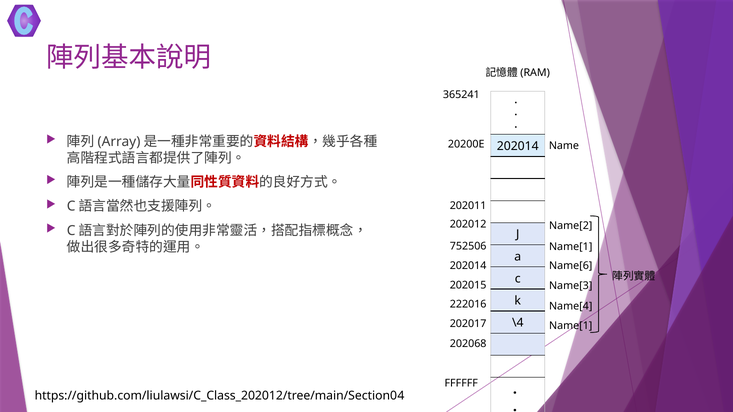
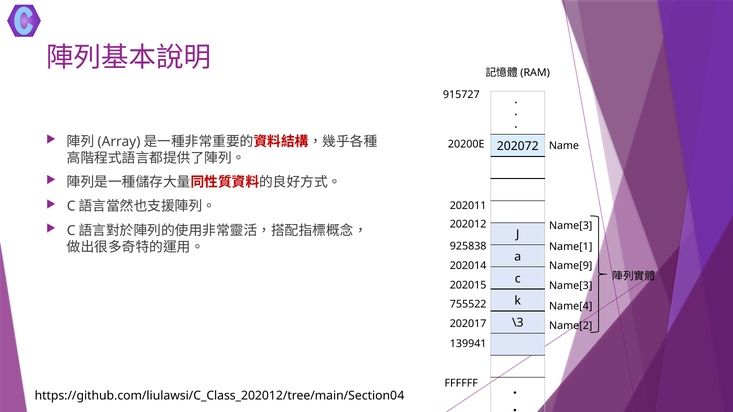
365241: 365241 -> 915727
202014 at (518, 146): 202014 -> 202072
Name[2 at (571, 226): Name[2 -> Name[3
752506: 752506 -> 925838
Name[6: Name[6 -> Name[9
222016: 222016 -> 755522
\4: \4 -> \3
Name[1 at (571, 326): Name[1 -> Name[2
202068: 202068 -> 139941
